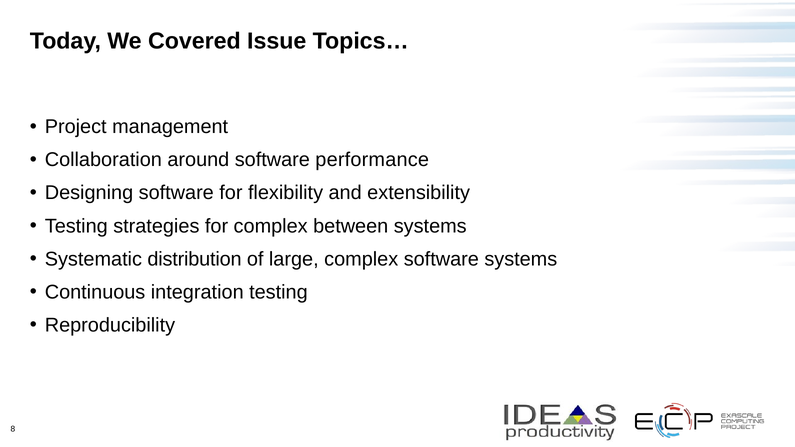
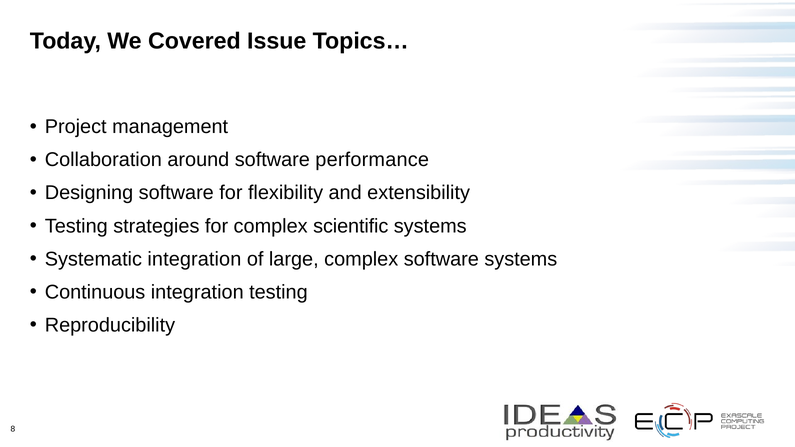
between: between -> scientific
Systematic distribution: distribution -> integration
